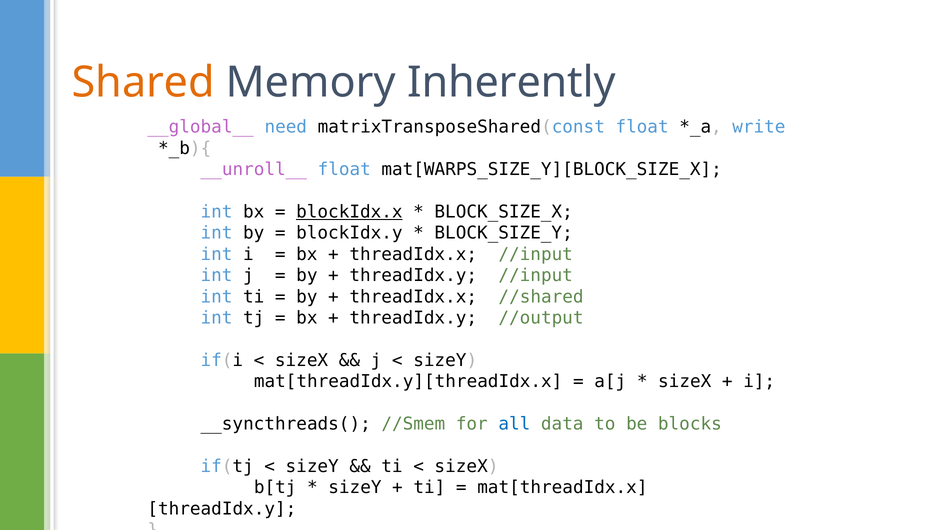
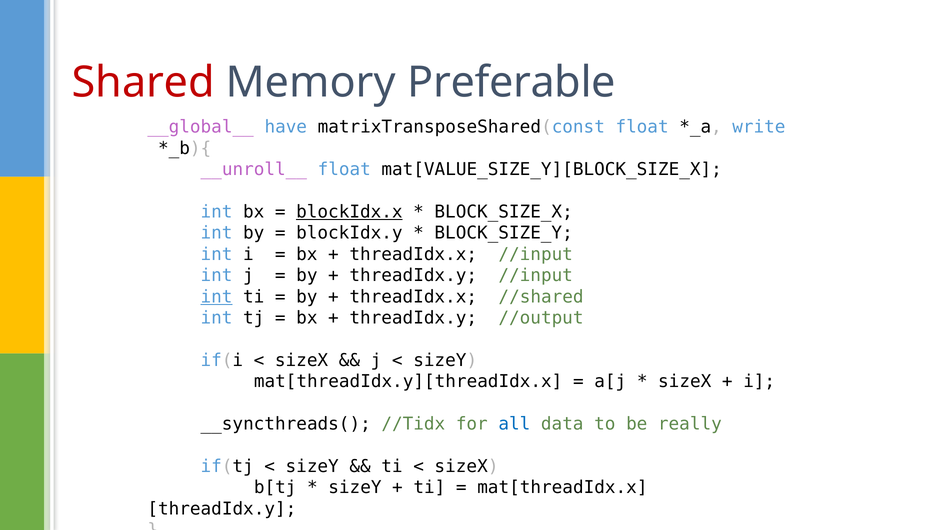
Shared colour: orange -> red
Inherently: Inherently -> Preferable
need: need -> have
mat[WARPS_SIZE_Y][BLOCK_SIZE_X: mat[WARPS_SIZE_Y][BLOCK_SIZE_X -> mat[VALUE_SIZE_Y][BLOCK_SIZE_X
int at (217, 297) underline: none -> present
//Smem: //Smem -> //Tidx
blocks: blocks -> really
